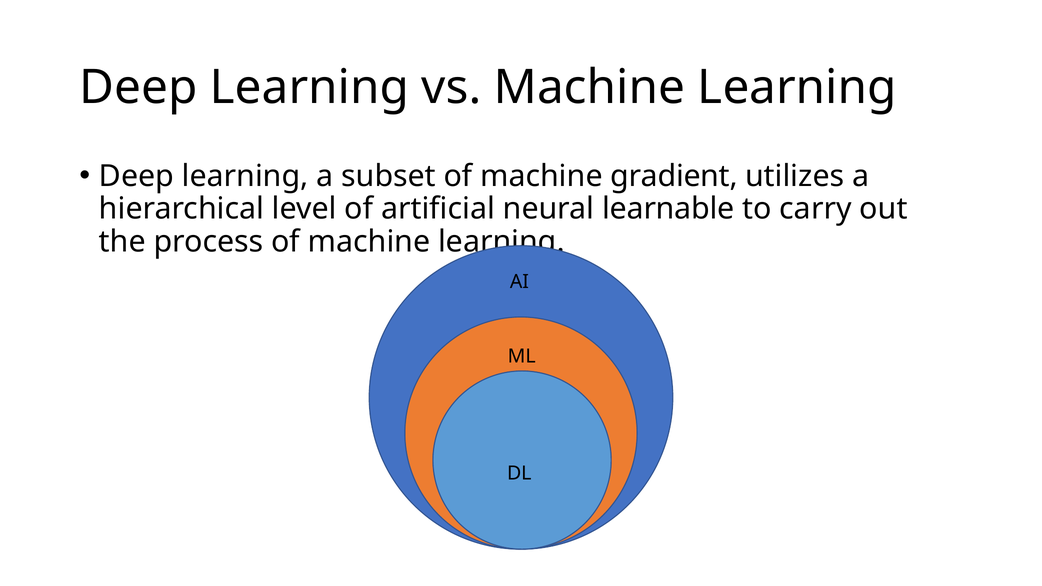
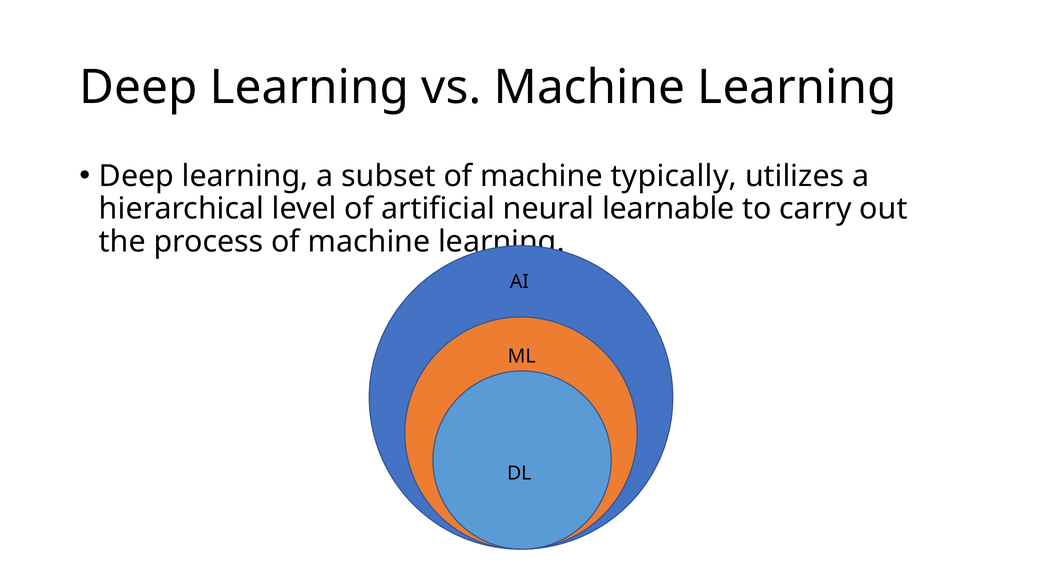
gradient: gradient -> typically
